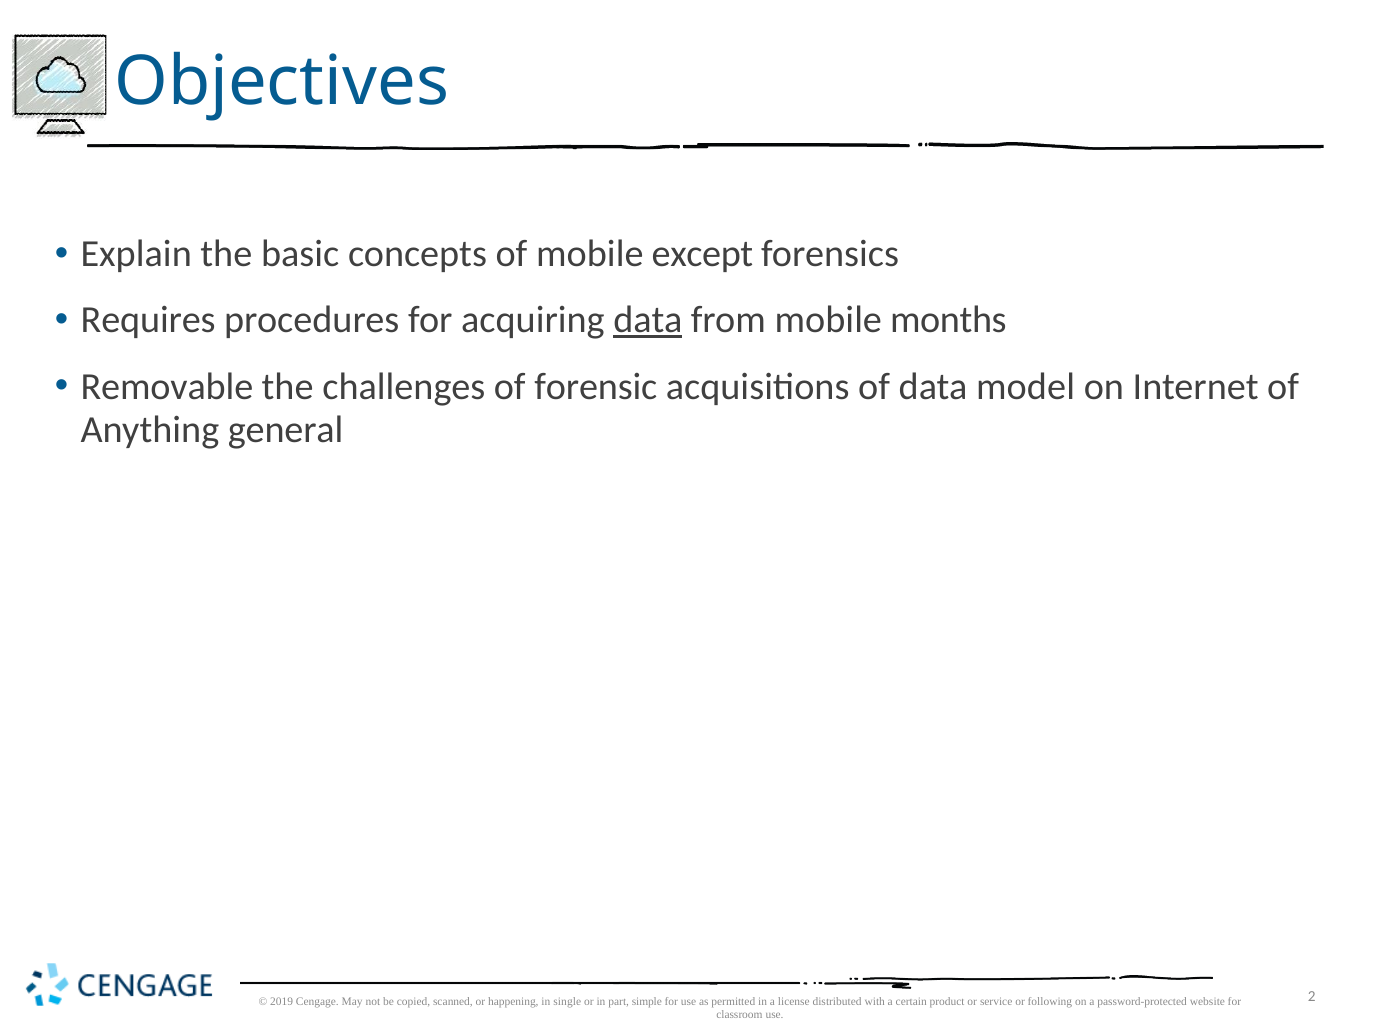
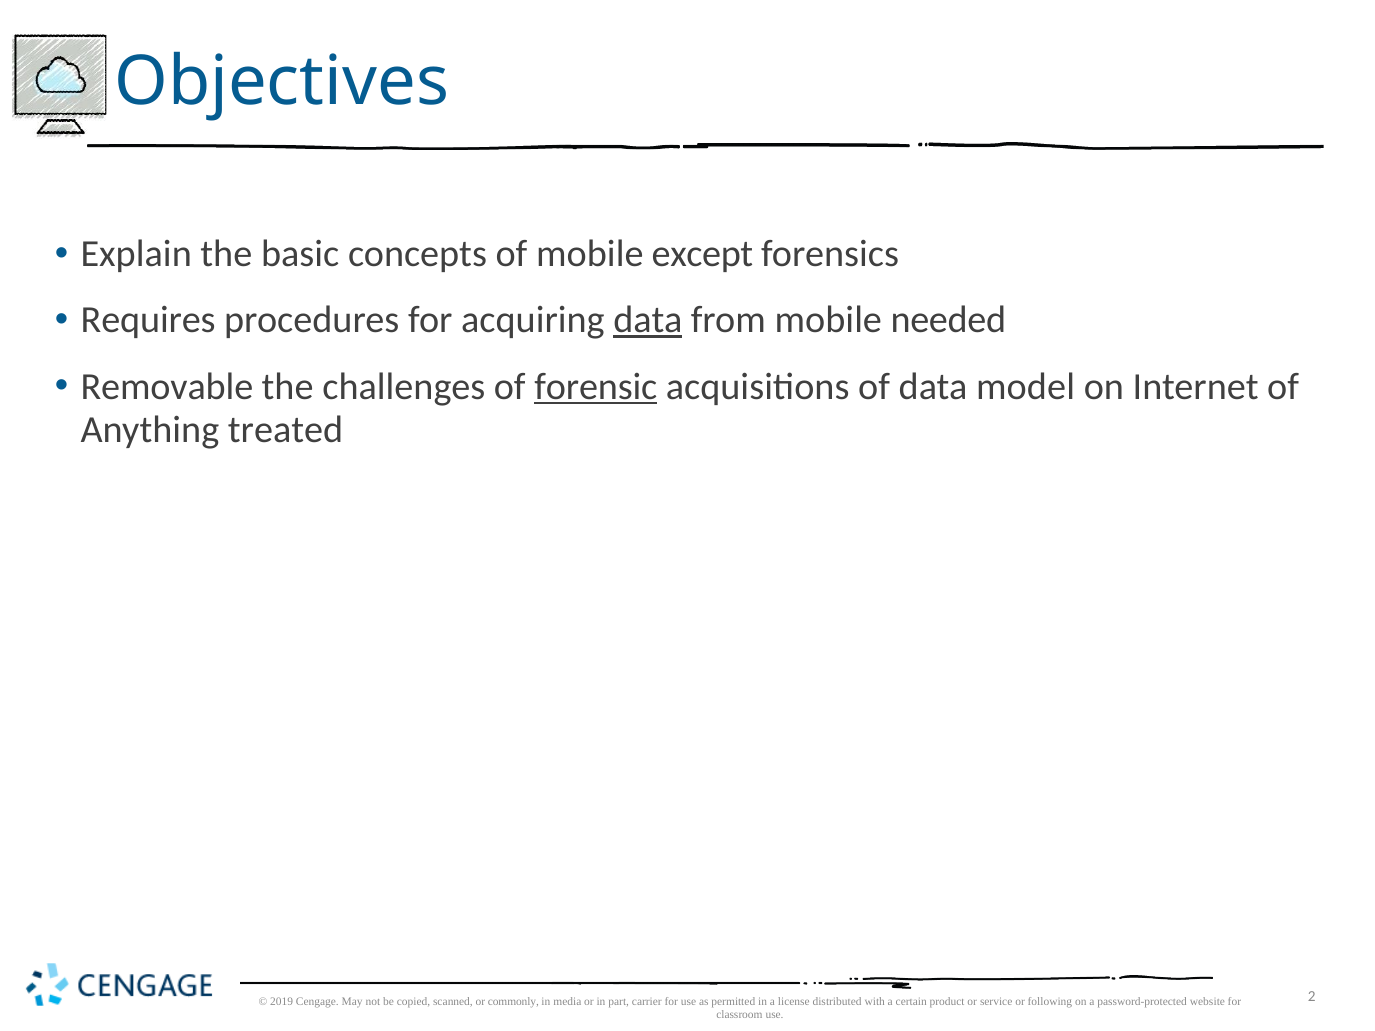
months: months -> needed
forensic underline: none -> present
general: general -> treated
happening: happening -> commonly
single: single -> media
simple: simple -> carrier
